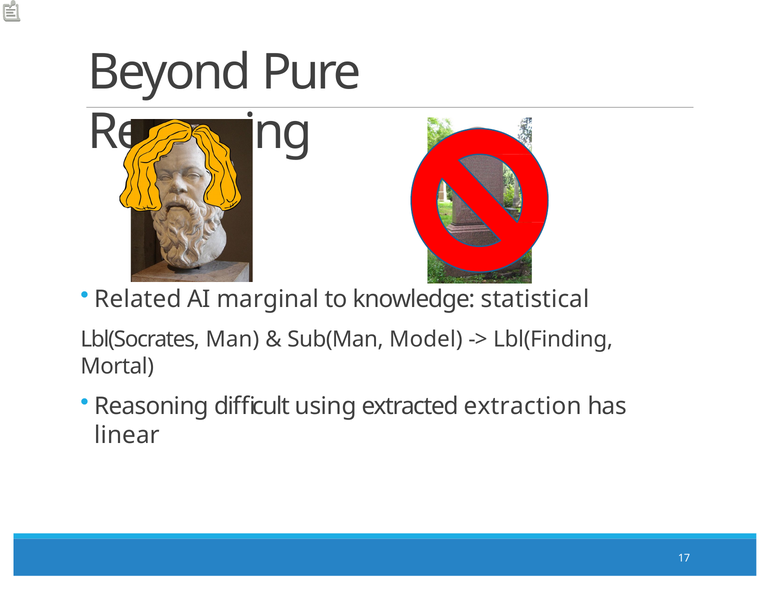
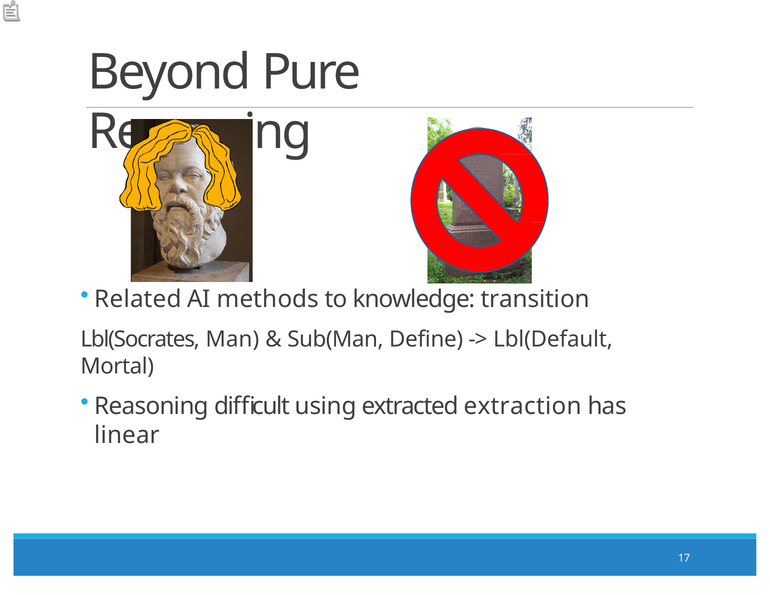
marginal: marginal -> methods
statistical: statistical -> transition
Model: Model -> Define
Lbl(Finding: Lbl(Finding -> Lbl(Default
